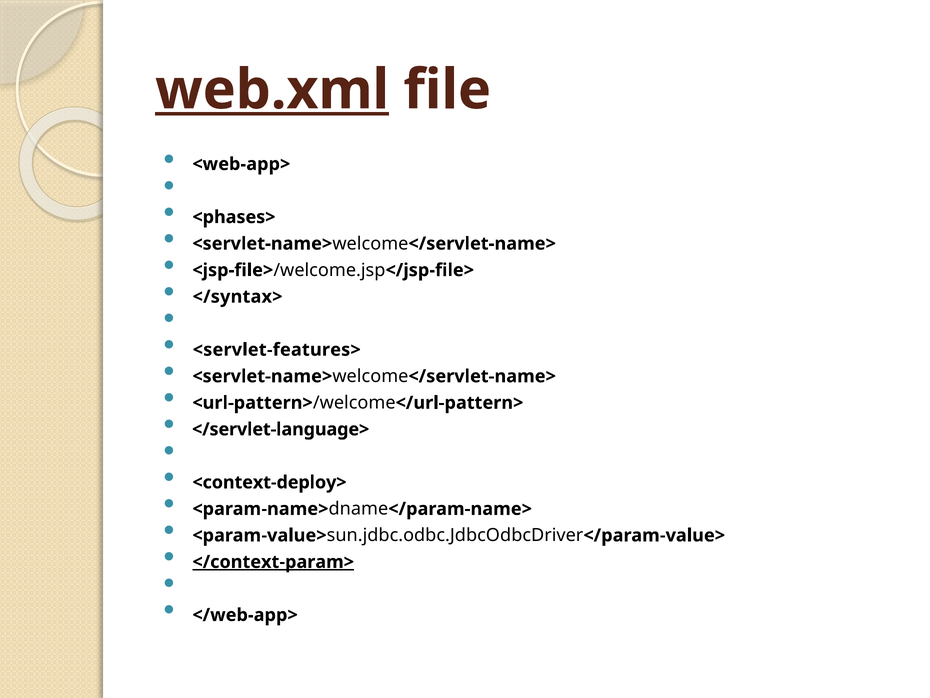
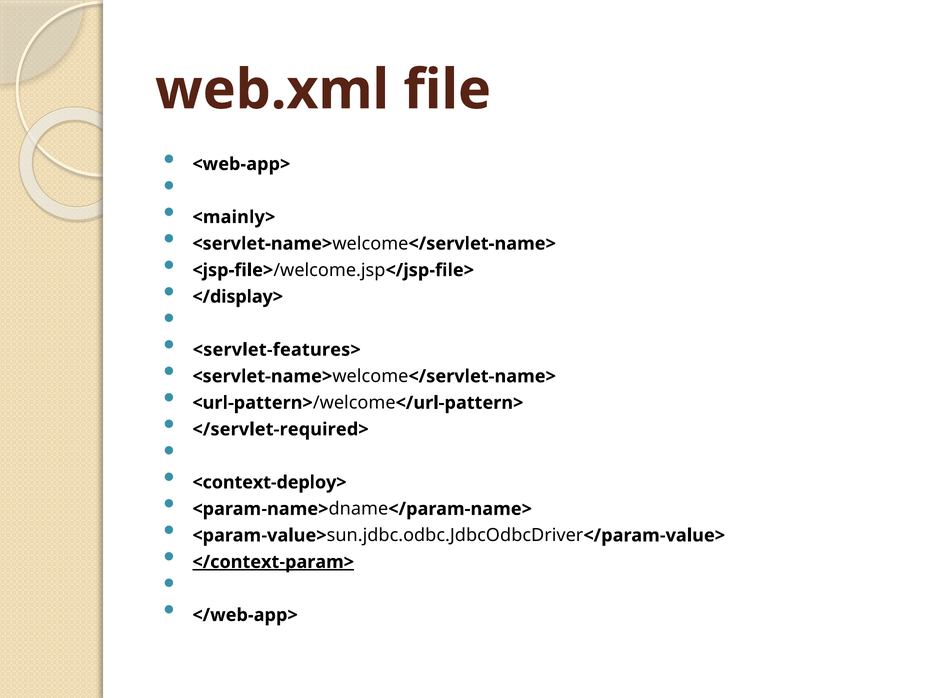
web.xml underline: present -> none
<phases>: <phases> -> <mainly>
</syntax>: </syntax> -> </display>
</servlet-language>: </servlet-language> -> </servlet-required>
